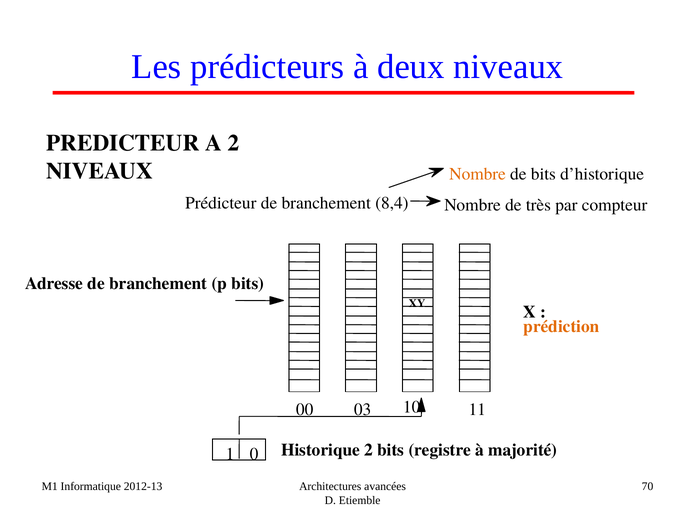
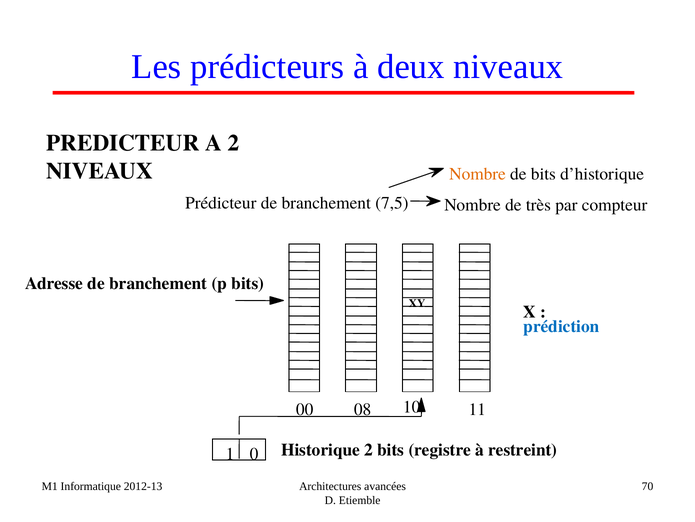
8,4: 8,4 -> 7,5
prédiction colour: orange -> blue
03: 03 -> 08
majorité: majorité -> restreint
